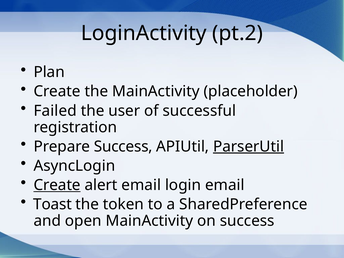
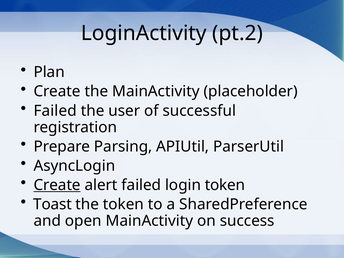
Prepare Success: Success -> Parsing
ParserUtil underline: present -> none
alert email: email -> failed
login email: email -> token
